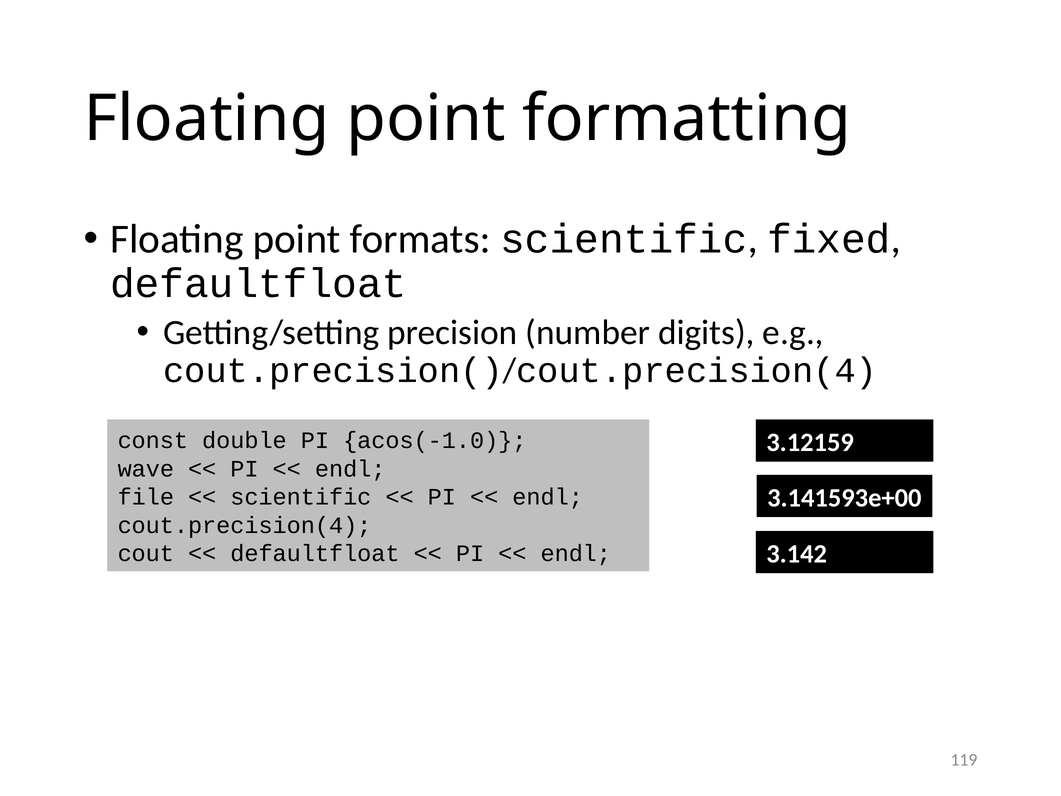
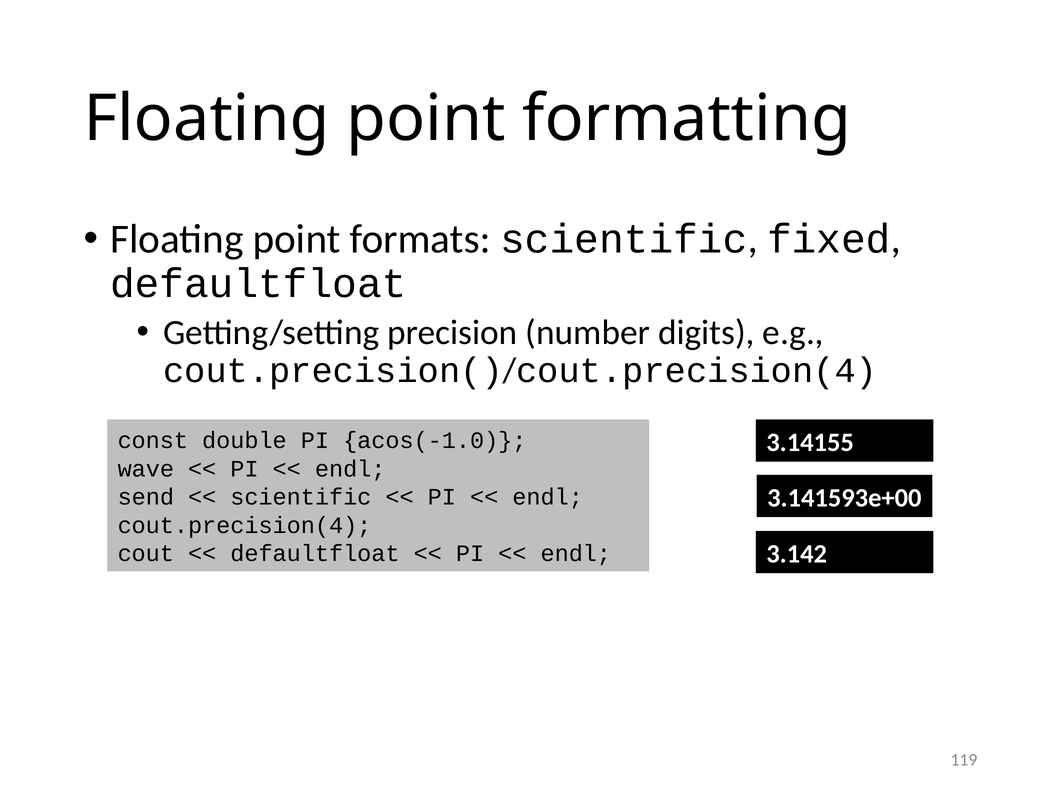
3.12159: 3.12159 -> 3.14155
file: file -> send
